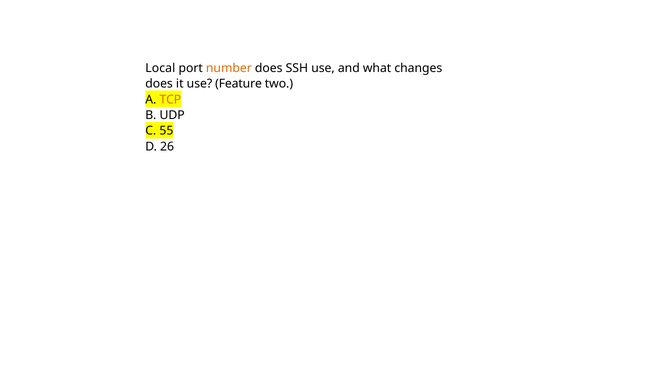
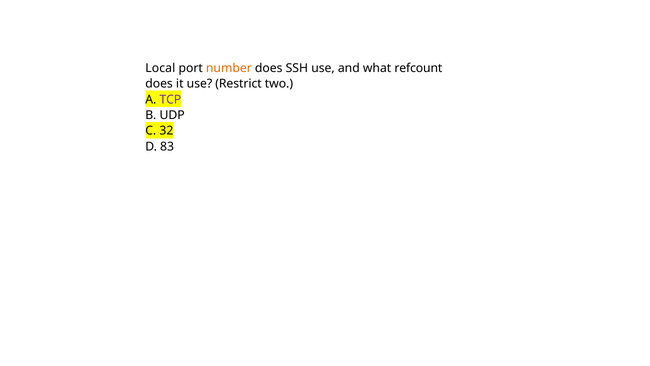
changes: changes -> refcount
Feature: Feature -> Restrict
TCP colour: orange -> purple
55: 55 -> 32
26: 26 -> 83
